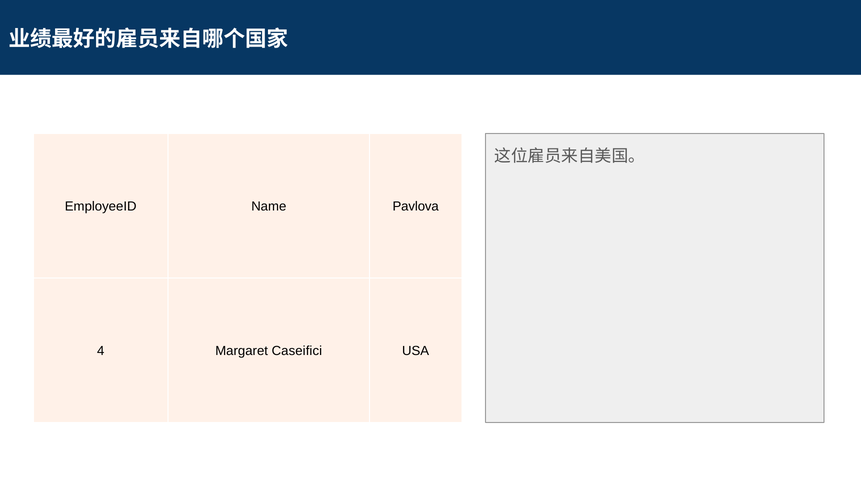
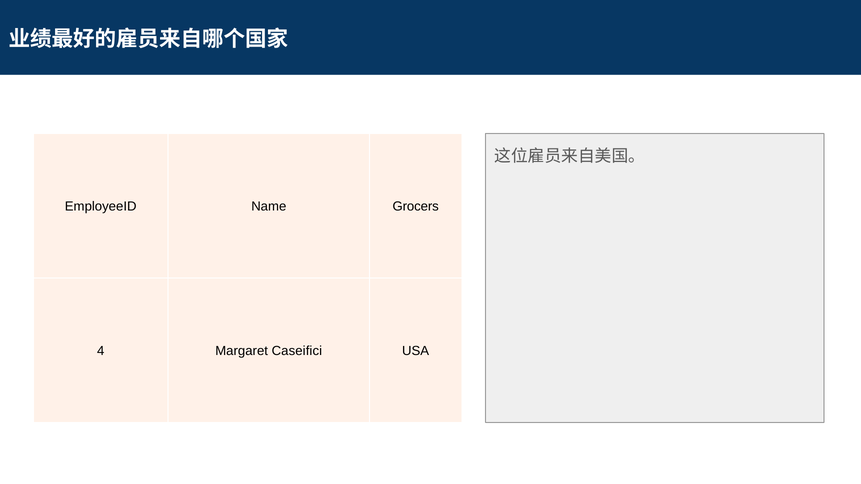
Pavlova: Pavlova -> Grocers
